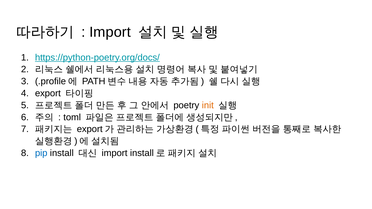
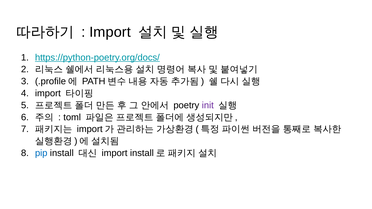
export at (48, 93): export -> import
init colour: orange -> purple
export at (90, 129): export -> import
